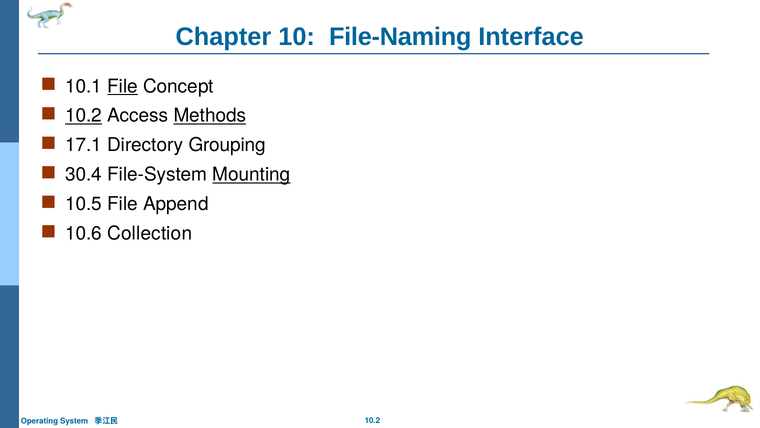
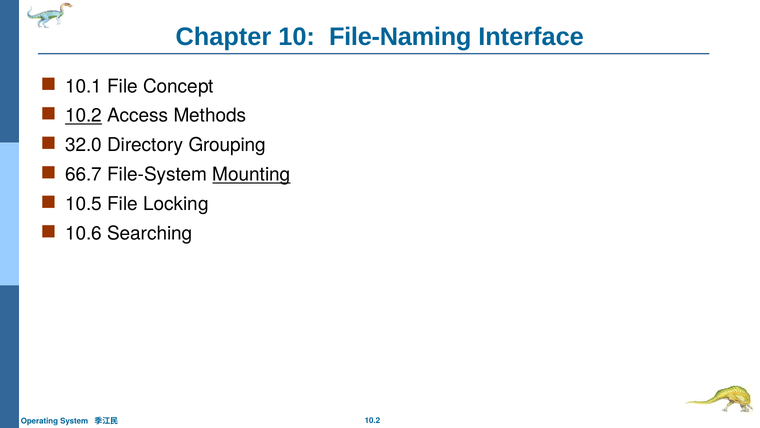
File at (123, 86) underline: present -> none
Methods underline: present -> none
17.1: 17.1 -> 32.0
30.4: 30.4 -> 66.7
Append: Append -> Locking
Collection: Collection -> Searching
